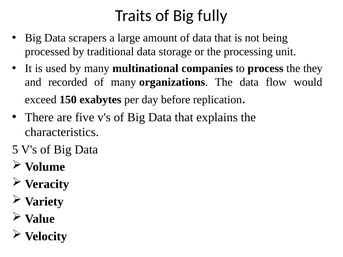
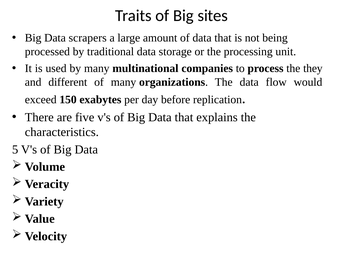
fully: fully -> sites
recorded: recorded -> different
